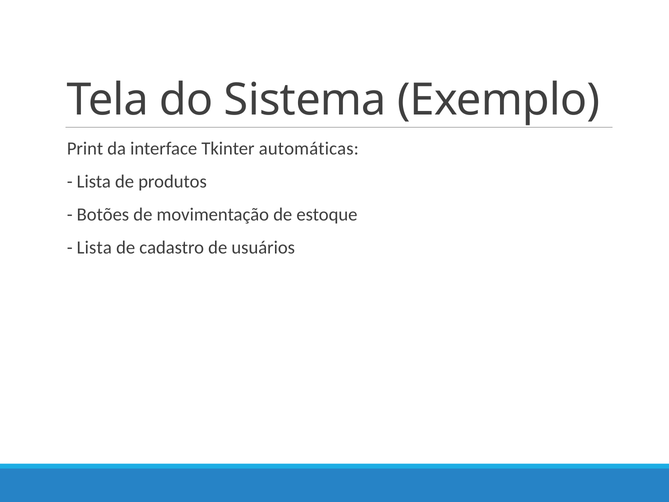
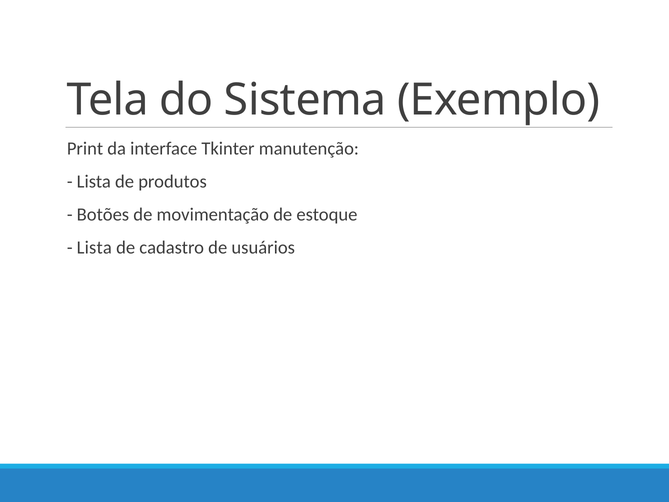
automáticas: automáticas -> manutenção
